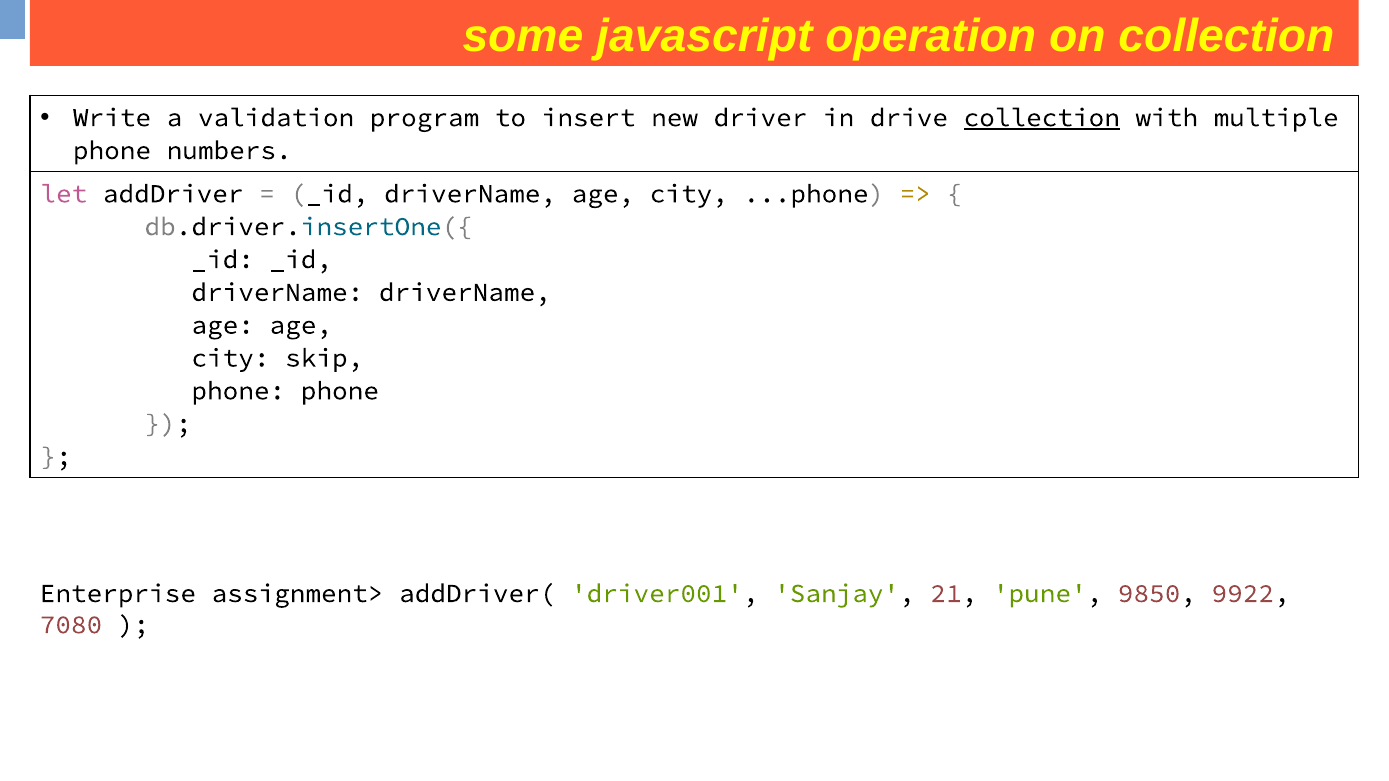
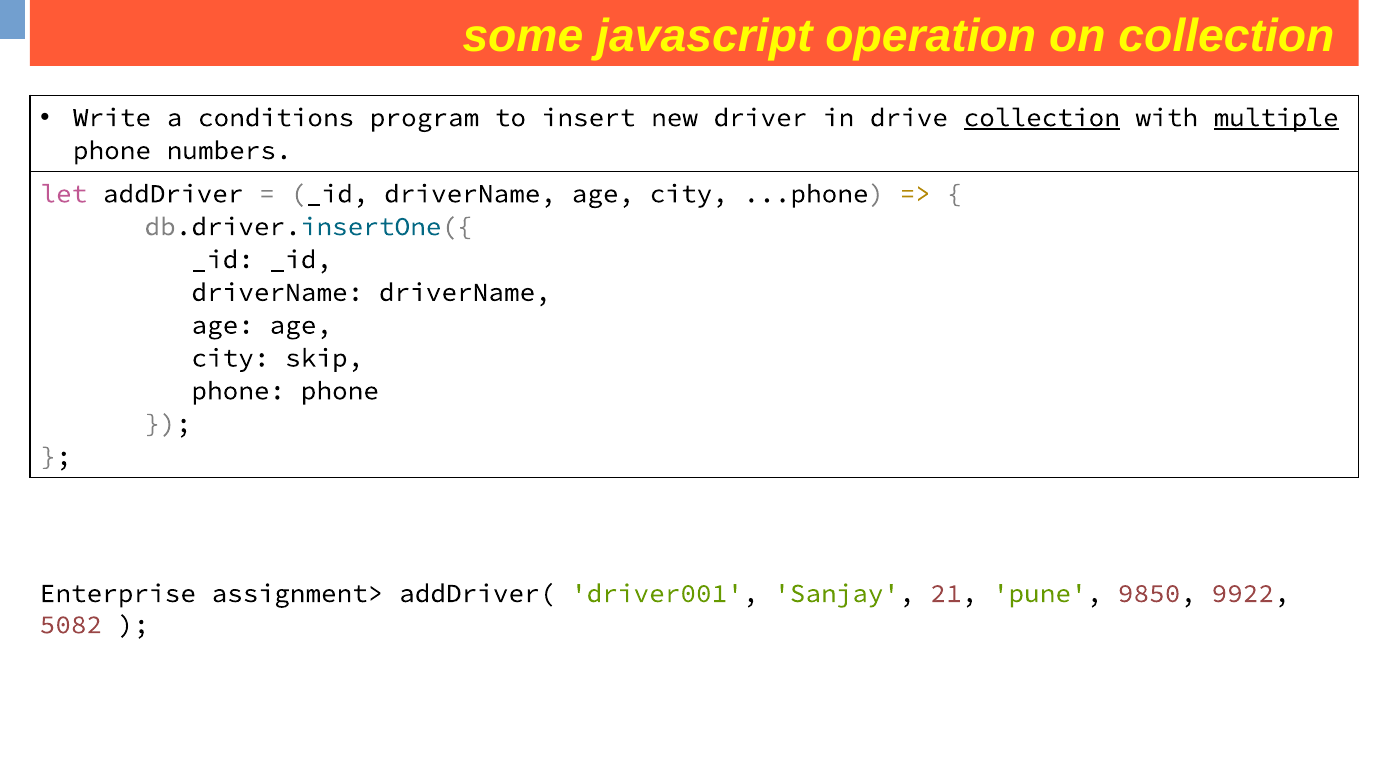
validation: validation -> conditions
multiple underline: none -> present
7080: 7080 -> 5082
